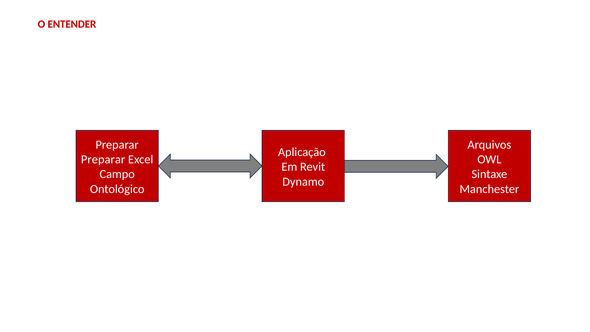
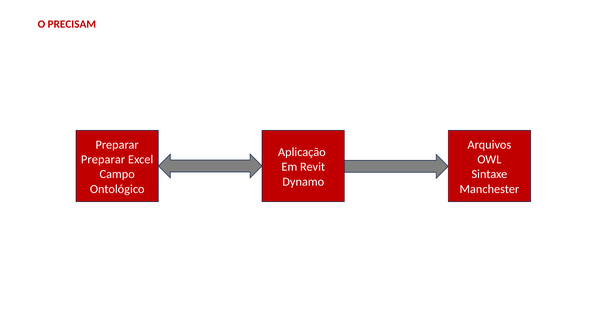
ENTENDER: ENTENDER -> PRECISAM
